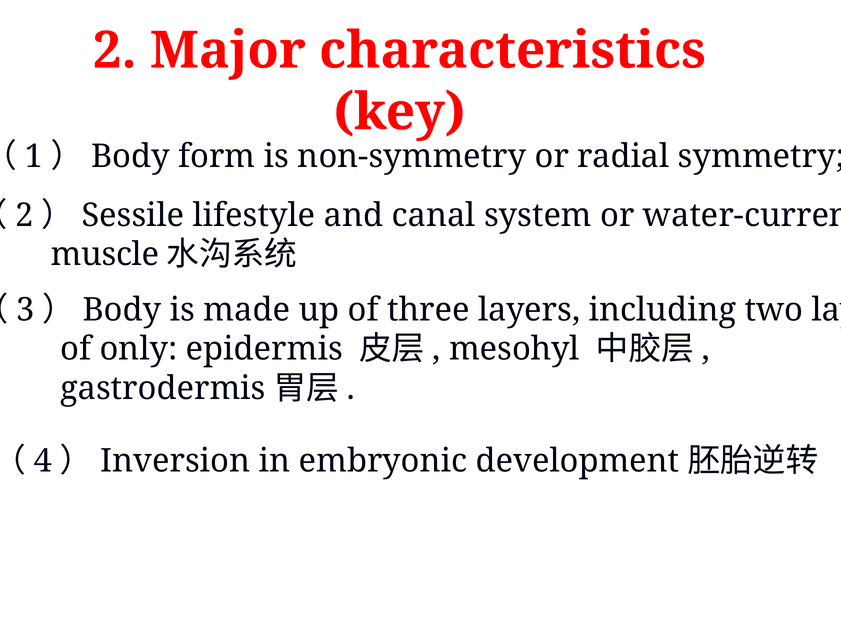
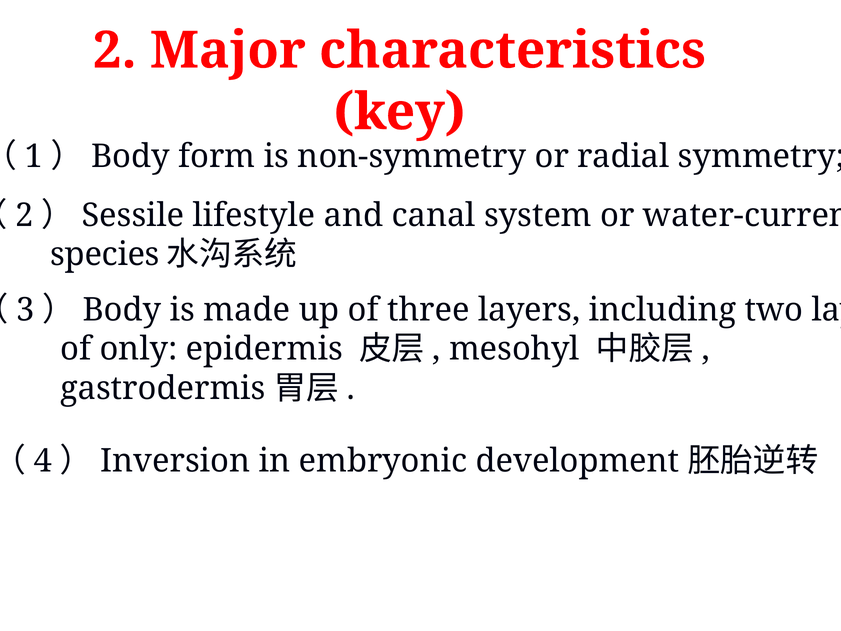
muscle: muscle -> species
